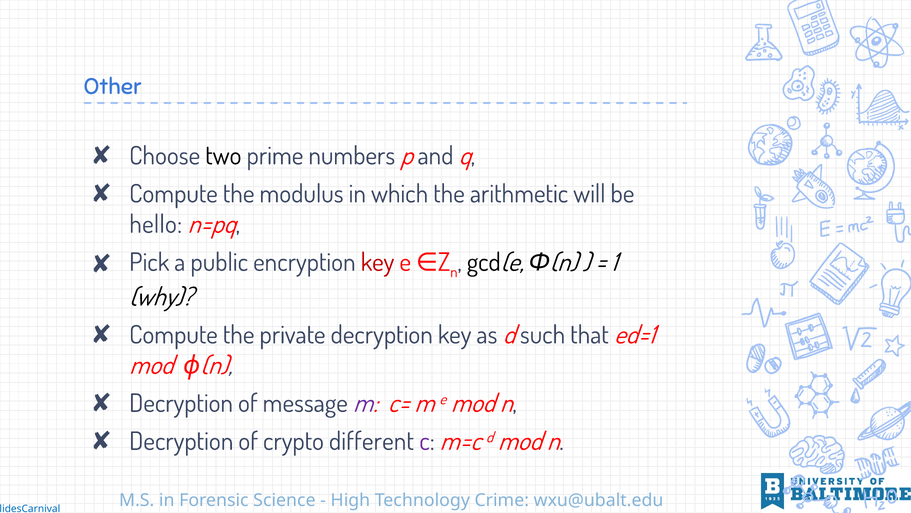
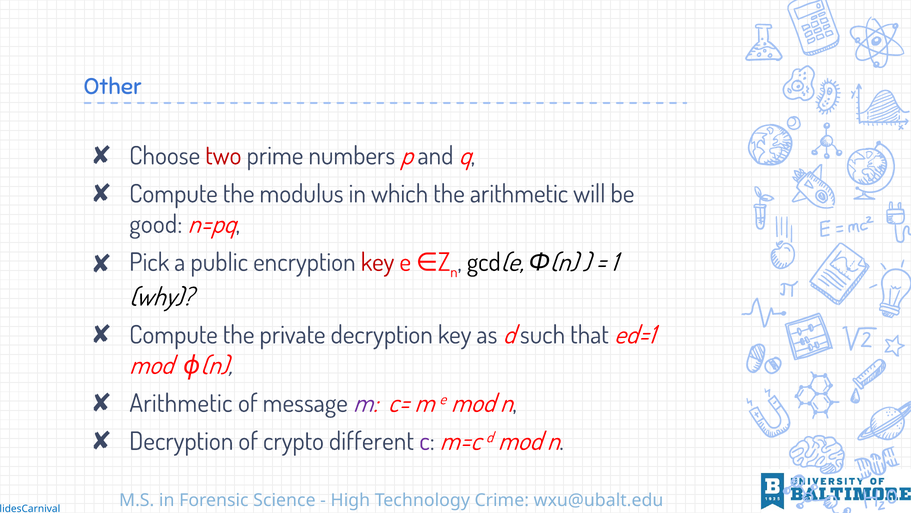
two colour: black -> red
hello: hello -> good
Decryption at (181, 403): Decryption -> Arithmetic
